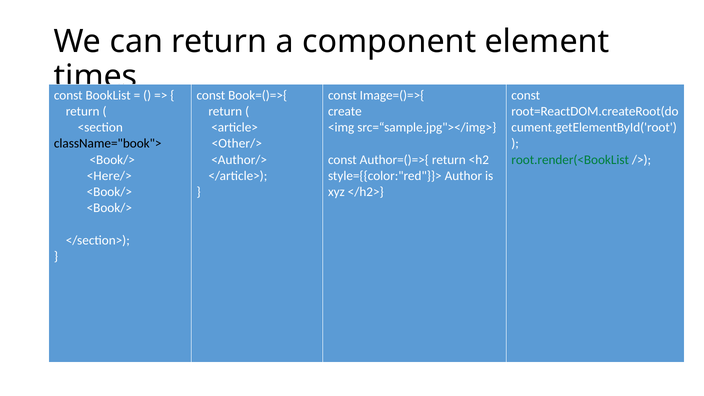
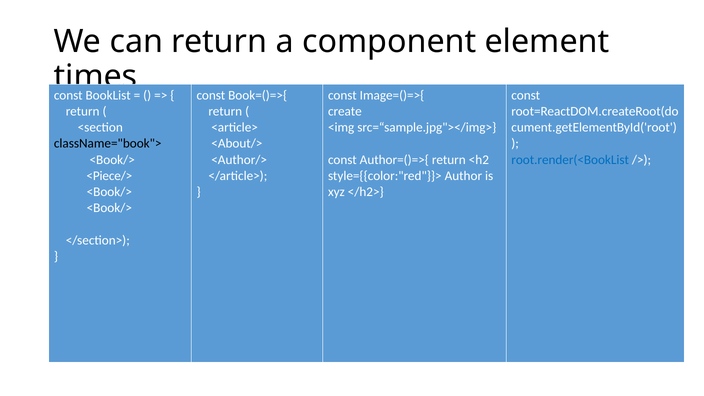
<Other/>: <Other/> -> <About/>
root.render(<BookList colour: green -> blue
<Here/>: <Here/> -> <Piece/>
